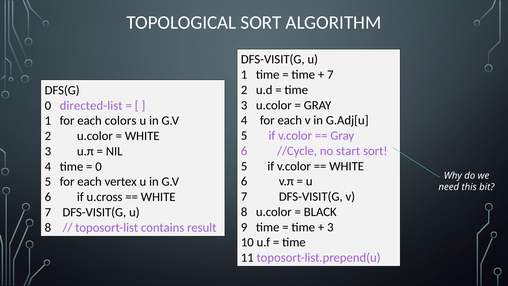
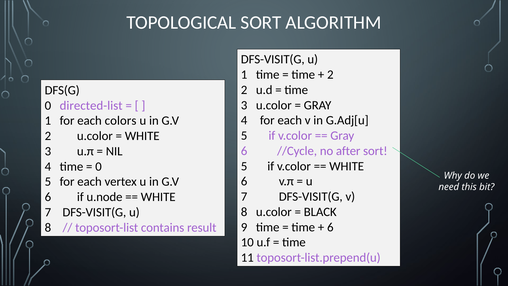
7 at (330, 75): 7 -> 2
start: start -> after
u.cross: u.cross -> u.node
3 at (330, 227): 3 -> 6
